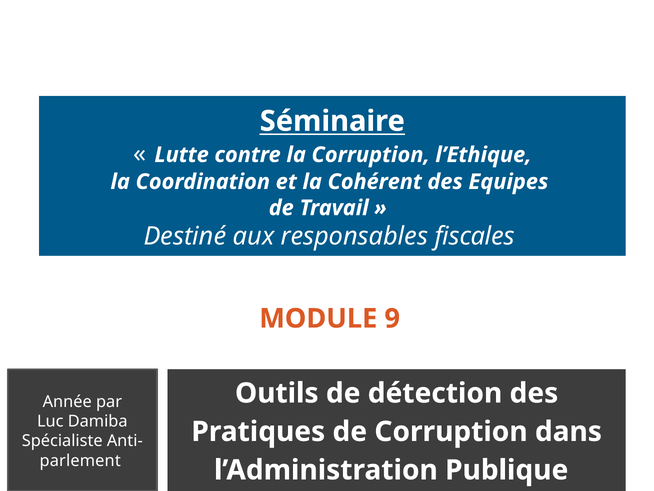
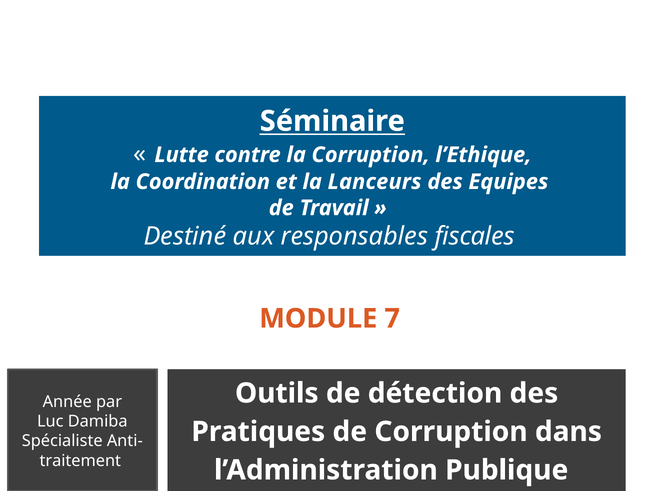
Cohérent: Cohérent -> Lanceurs
9: 9 -> 7
parlement: parlement -> traitement
